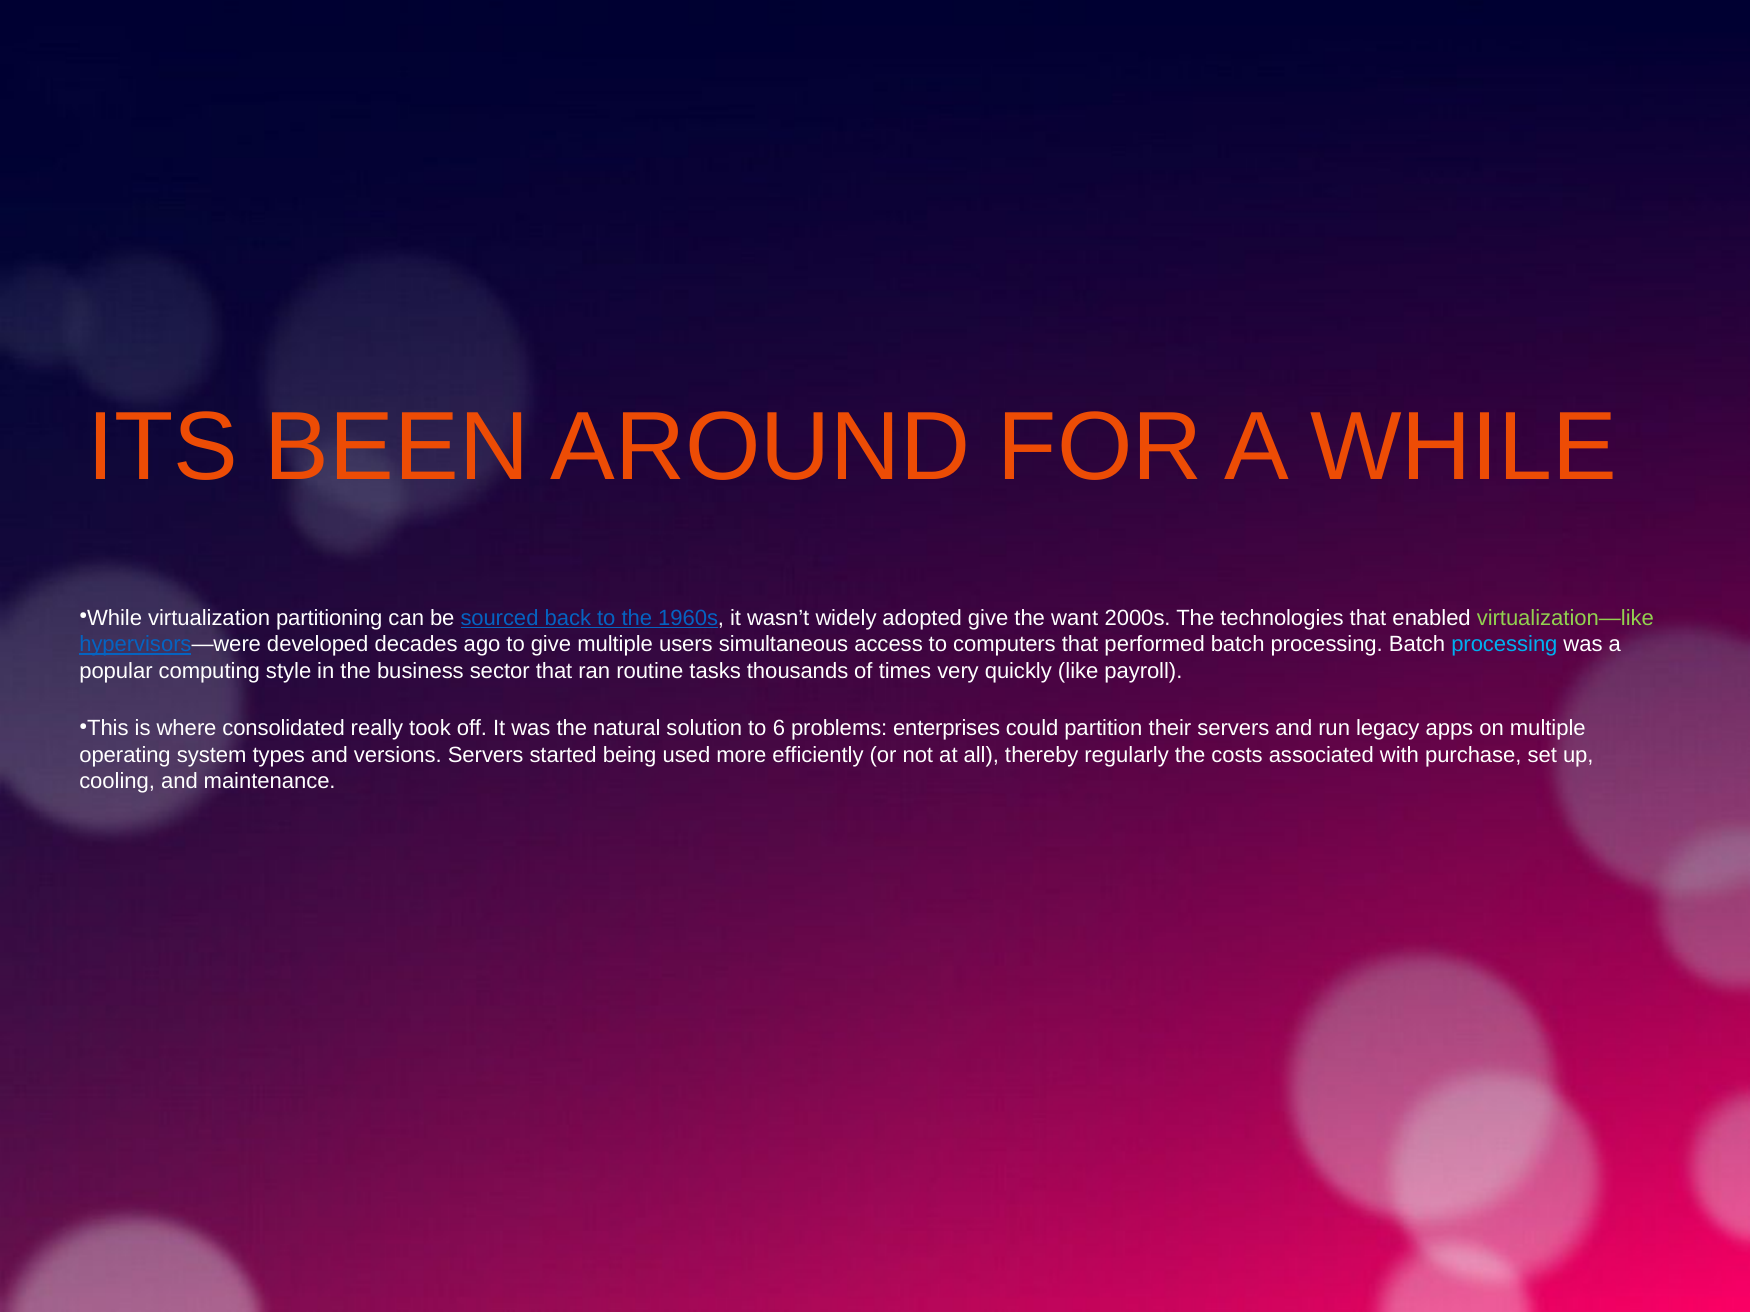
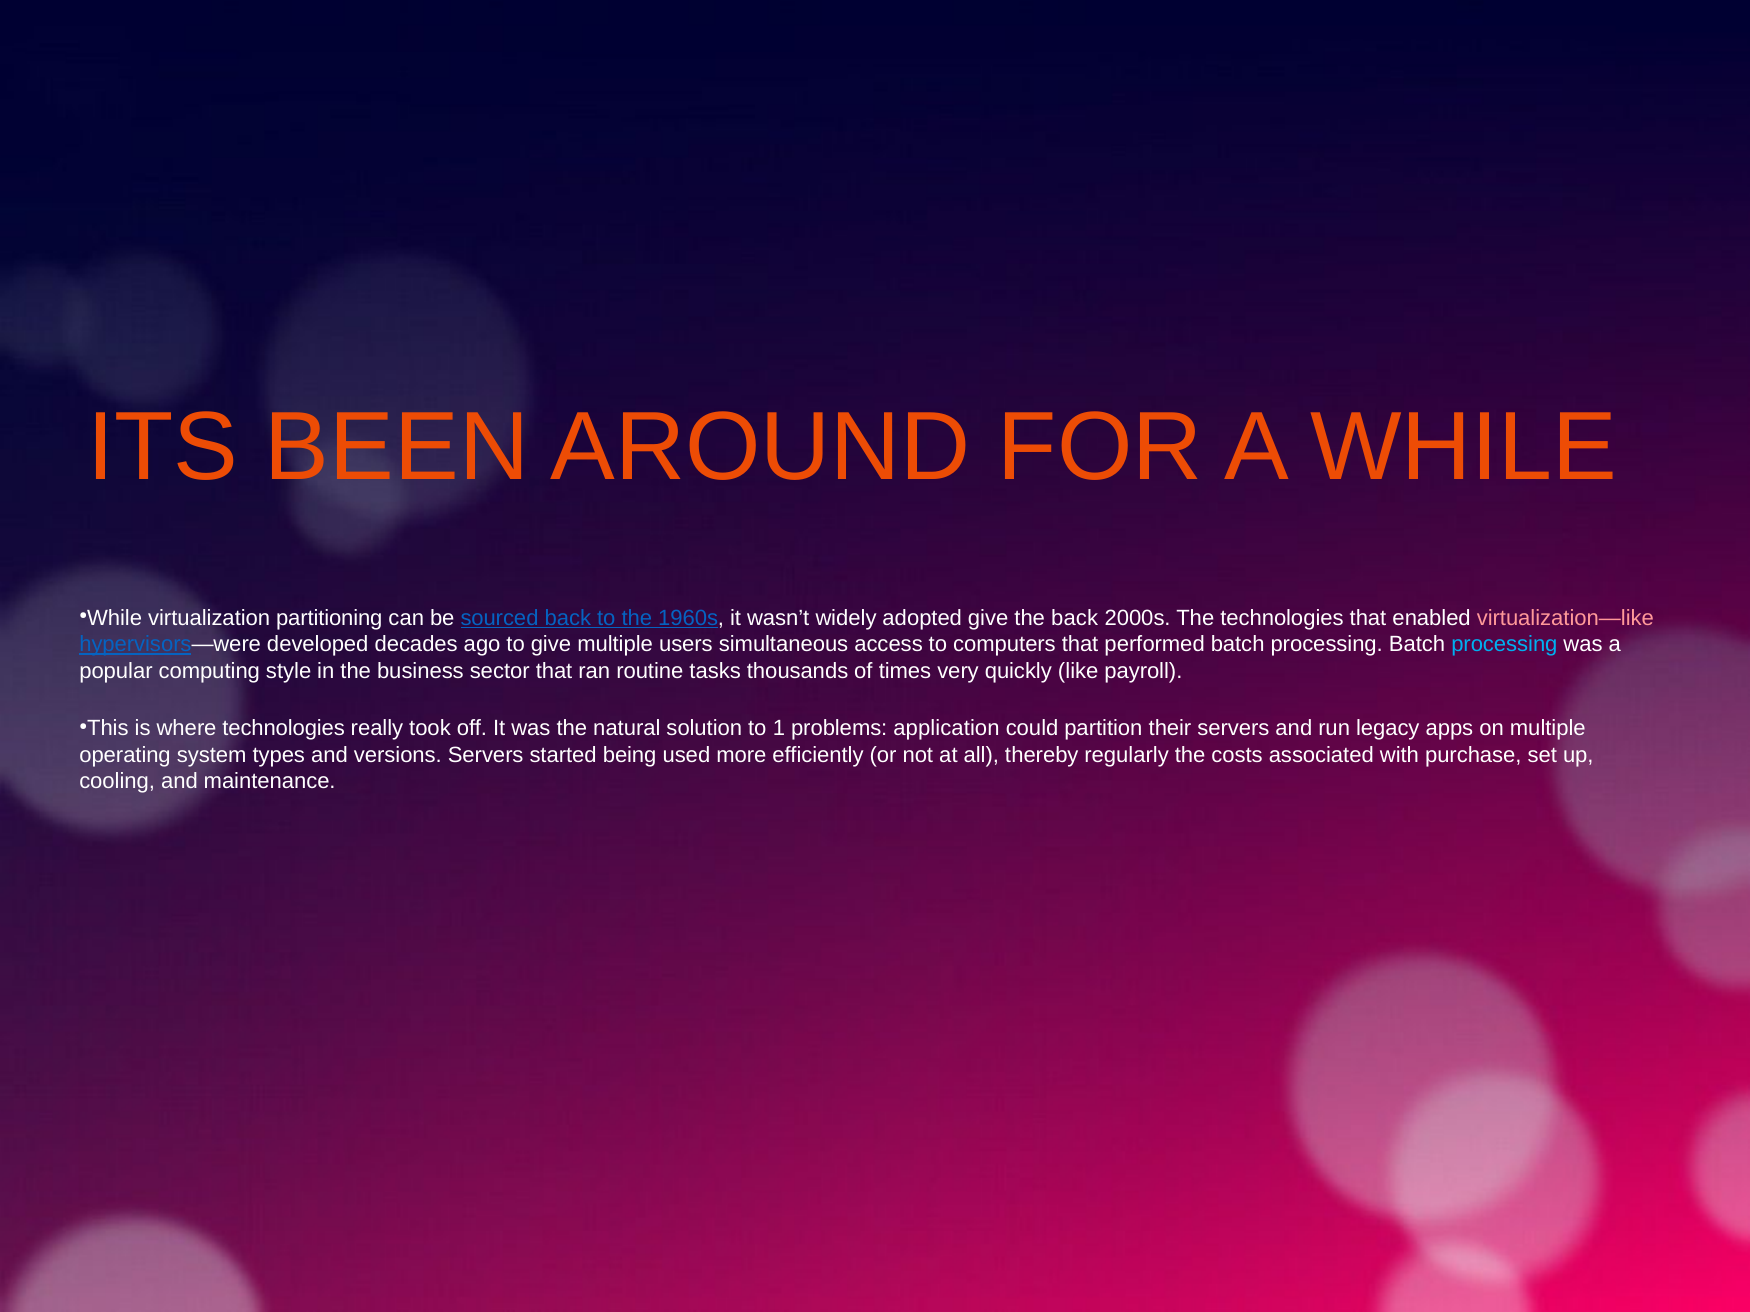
the want: want -> back
virtualization—like colour: light green -> pink
where consolidated: consolidated -> technologies
6: 6 -> 1
enterprises: enterprises -> application
